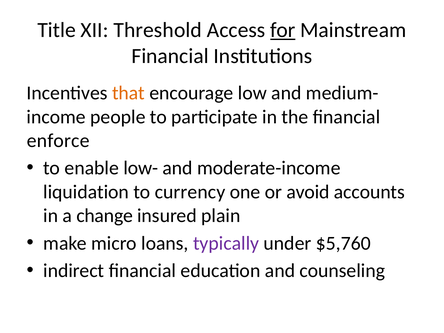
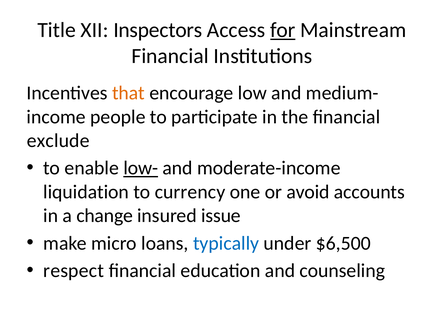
Threshold: Threshold -> Inspectors
enforce: enforce -> exclude
low- underline: none -> present
plain: plain -> issue
typically colour: purple -> blue
$5,760: $5,760 -> $6,500
indirect: indirect -> respect
